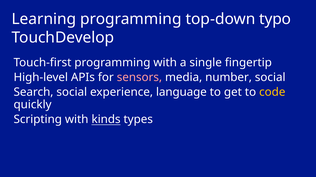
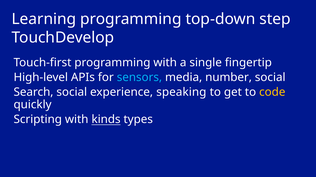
typo: typo -> step
sensors colour: pink -> light blue
language: language -> speaking
